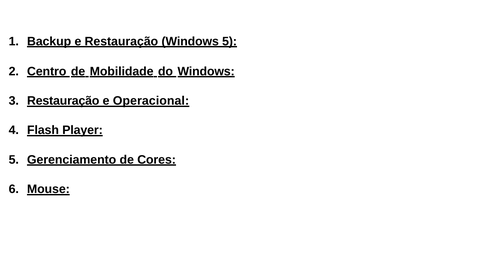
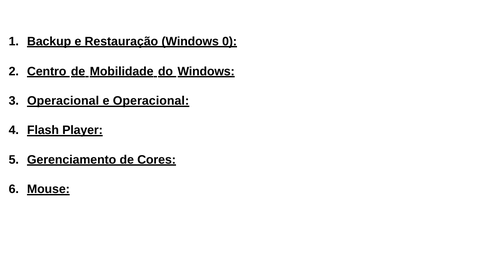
Windows 5: 5 -> 0
Restauração at (63, 101): Restauração -> Operacional
